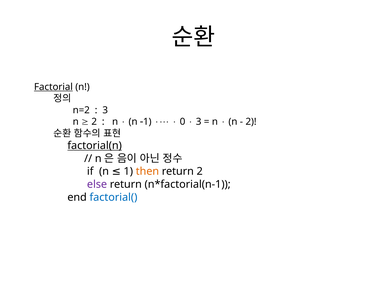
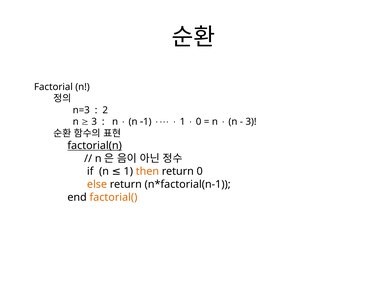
Factorial underline: present -> none
n=2: n=2 -> n=3
3 at (105, 110): 3 -> 2
2 at (94, 122): 2 -> 3
0 at (183, 122): 0 -> 1
3 at (199, 122): 3 -> 0
2 at (251, 122): 2 -> 3
return 2: 2 -> 0
else colour: purple -> orange
factorial( colour: blue -> orange
